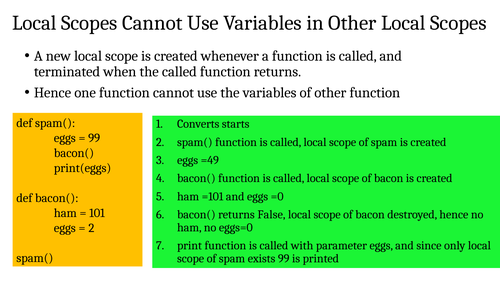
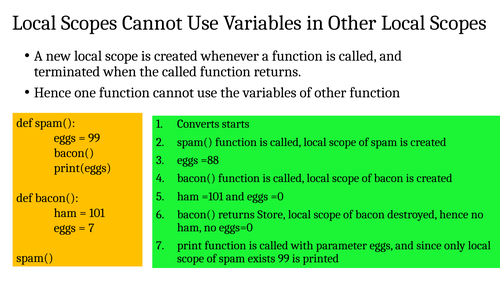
=49: =49 -> =88
False: False -> Store
2 at (91, 228): 2 -> 7
